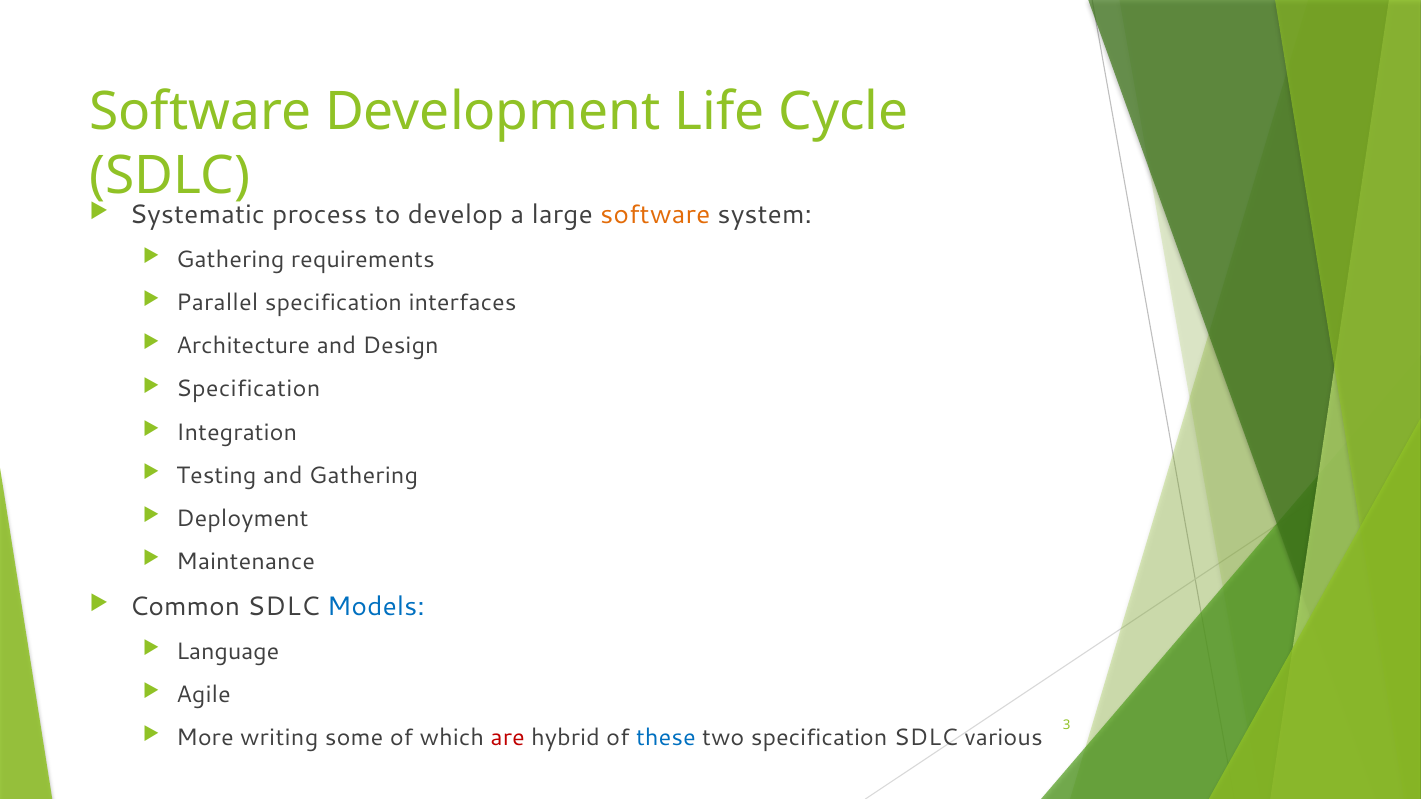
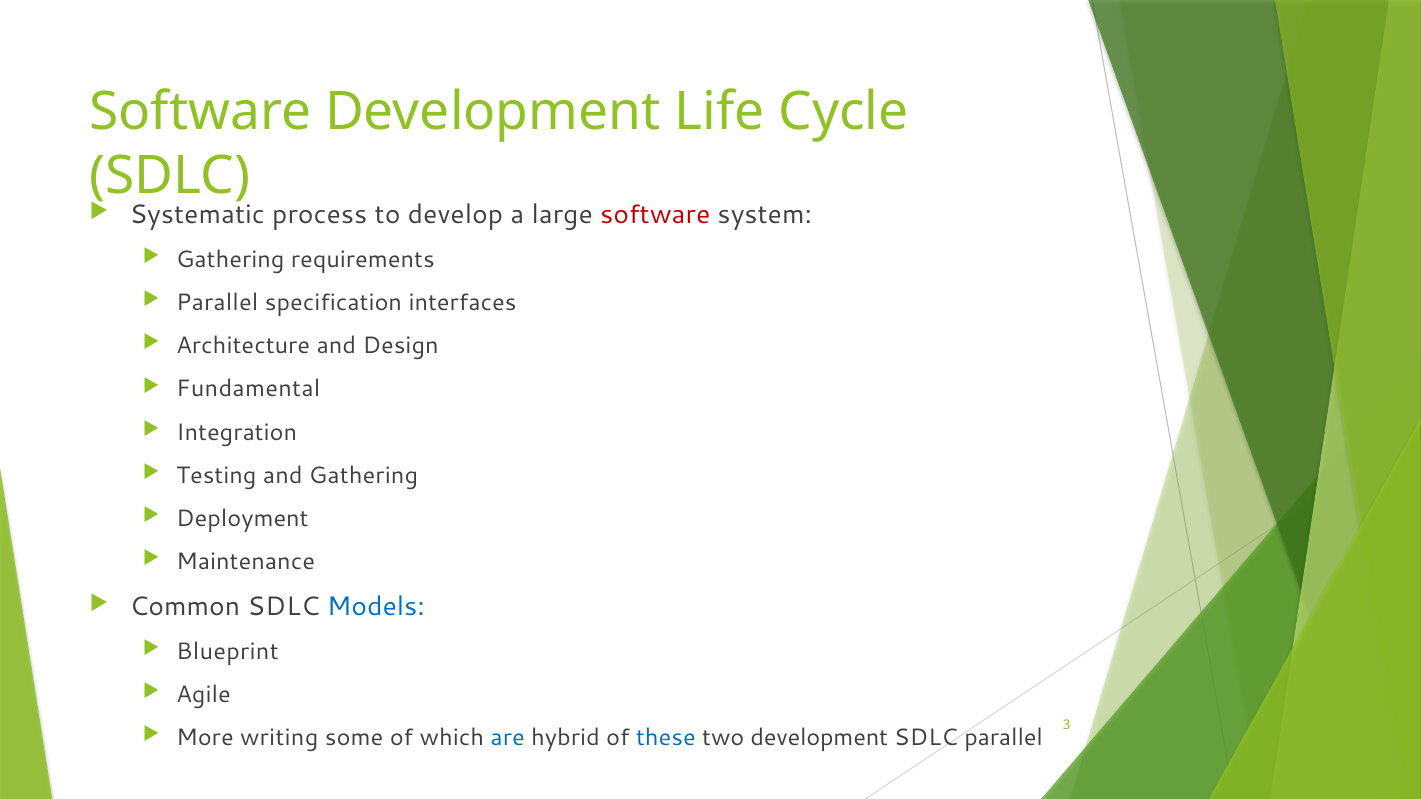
software at (655, 215) colour: orange -> red
Specification at (248, 389): Specification -> Fundamental
Language: Language -> Blueprint
are colour: red -> blue
two specification: specification -> development
SDLC various: various -> parallel
